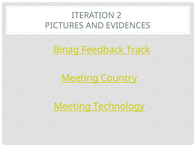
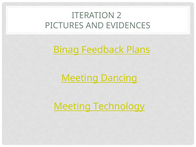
Track: Track -> Plans
Country: Country -> Dancing
